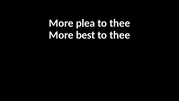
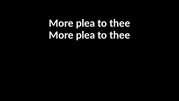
best at (85, 35): best -> plea
